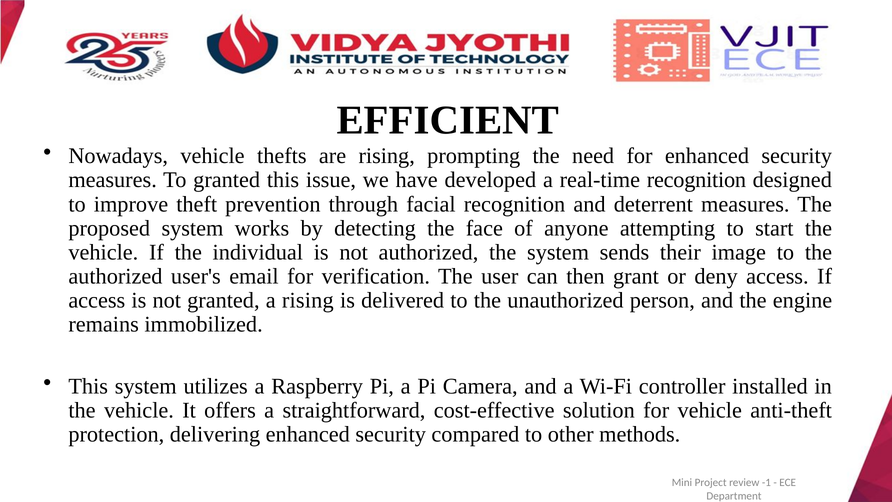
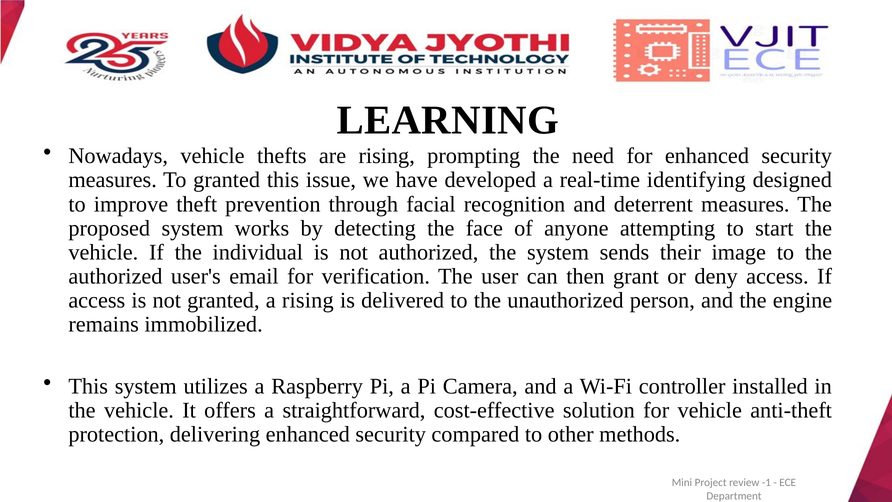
EFFICIENT: EFFICIENT -> LEARNING
real-time recognition: recognition -> identifying
